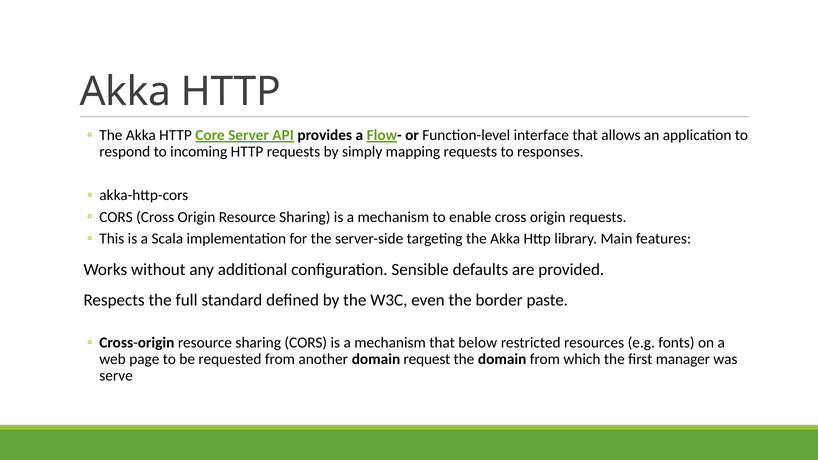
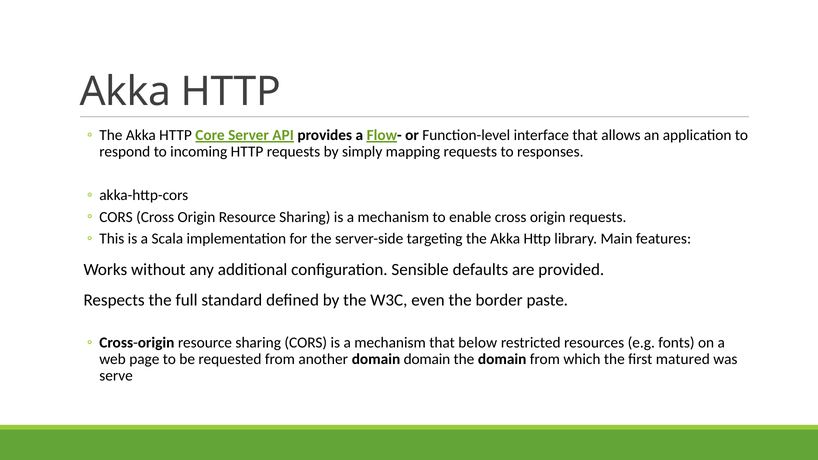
domain request: request -> domain
manager: manager -> matured
